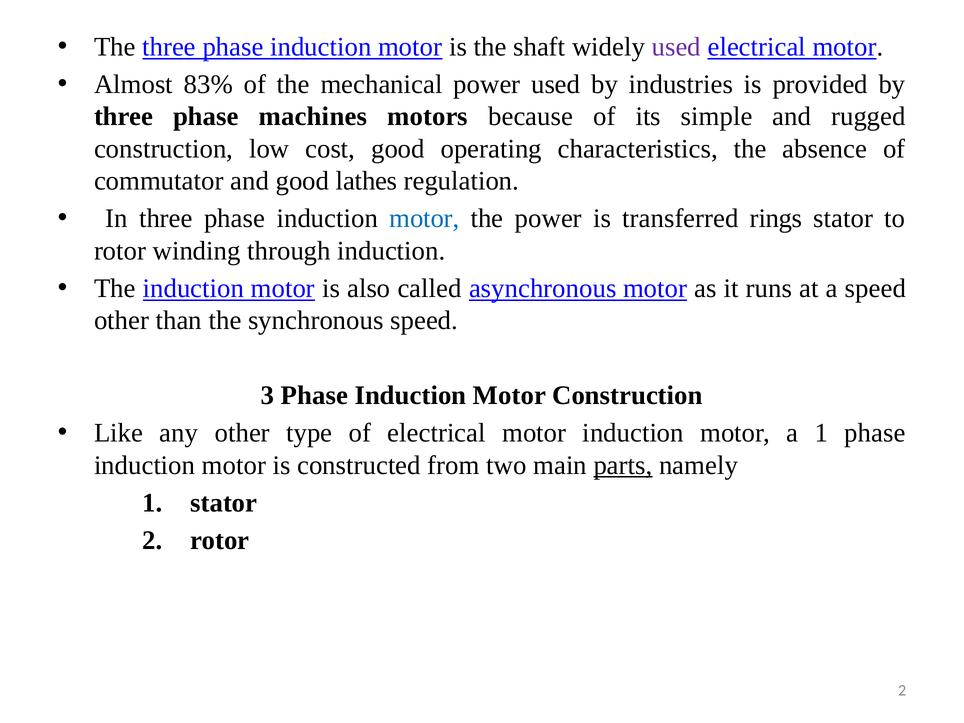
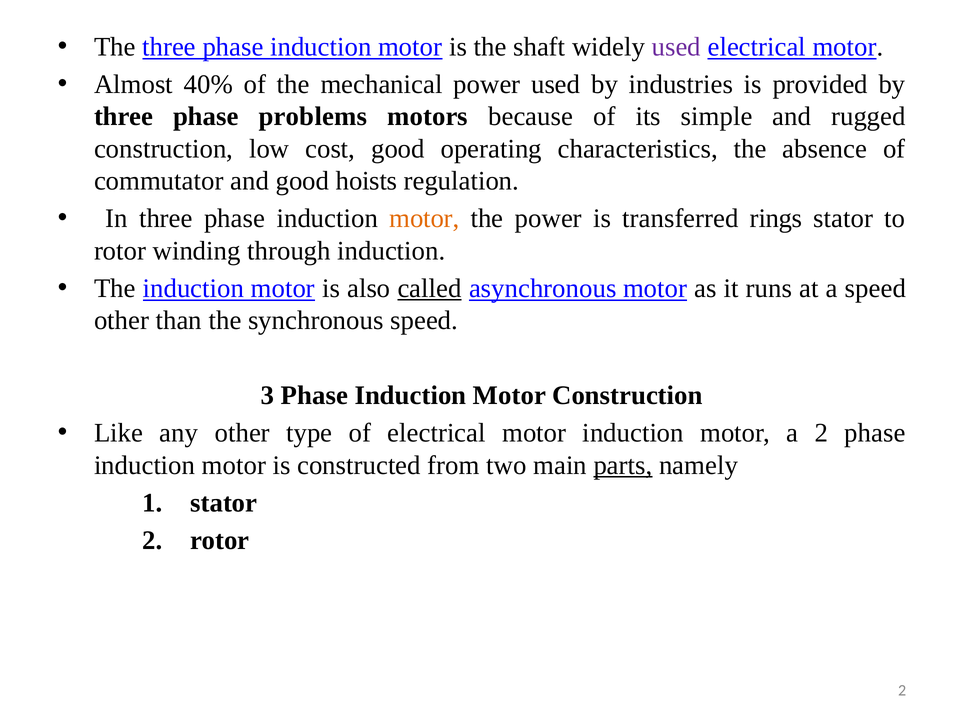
83%: 83% -> 40%
machines: machines -> problems
lathes: lathes -> hoists
motor at (424, 219) colour: blue -> orange
called underline: none -> present
a 1: 1 -> 2
